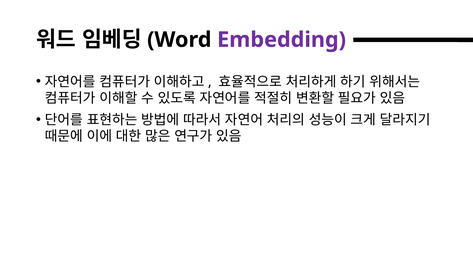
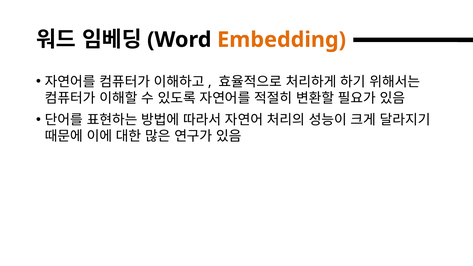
Embedding colour: purple -> orange
